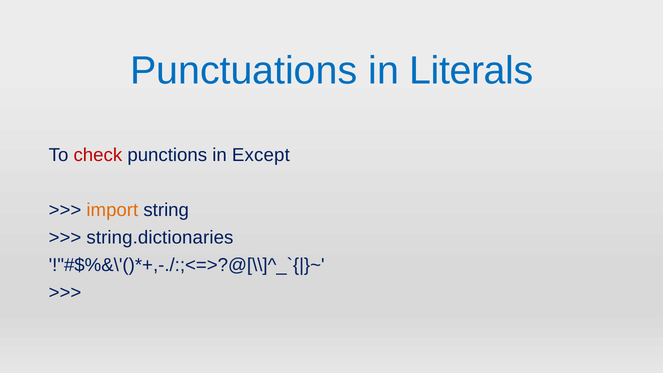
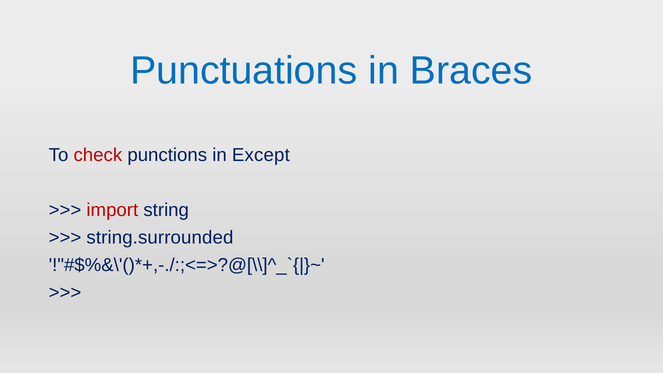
Literals: Literals -> Braces
import colour: orange -> red
string.dictionaries: string.dictionaries -> string.surrounded
